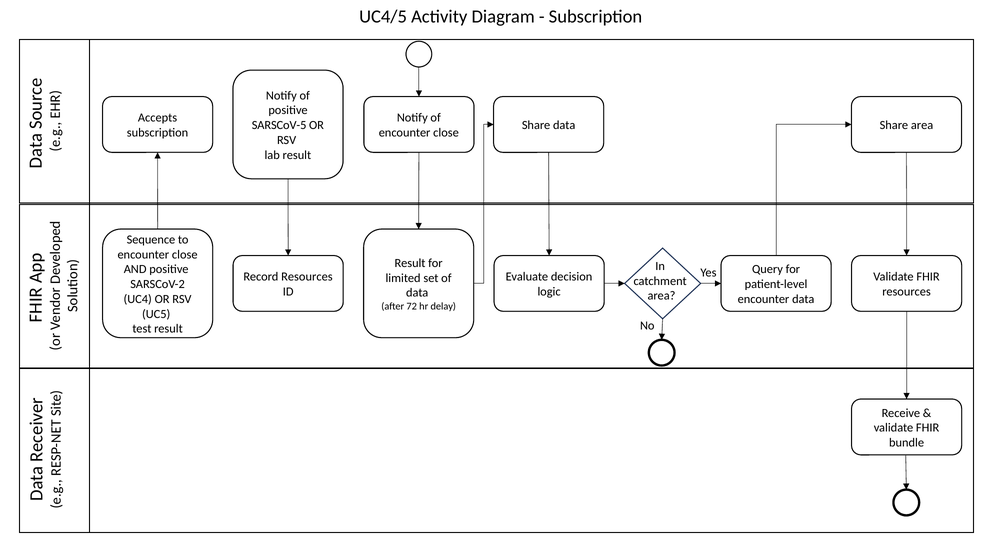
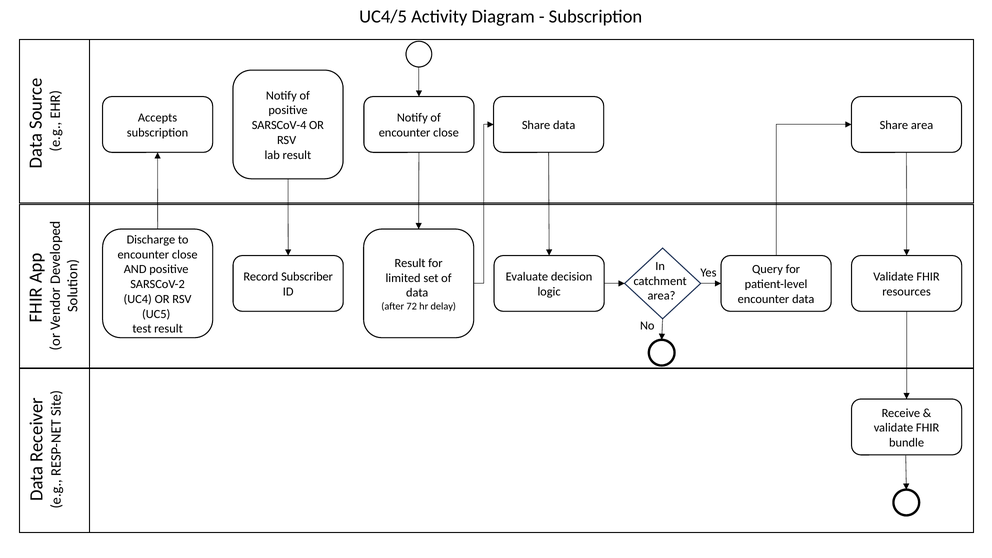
SARSCoV-5: SARSCoV-5 -> SARSCoV-4
Sequence: Sequence -> Discharge
Record Resources: Resources -> Subscriber
